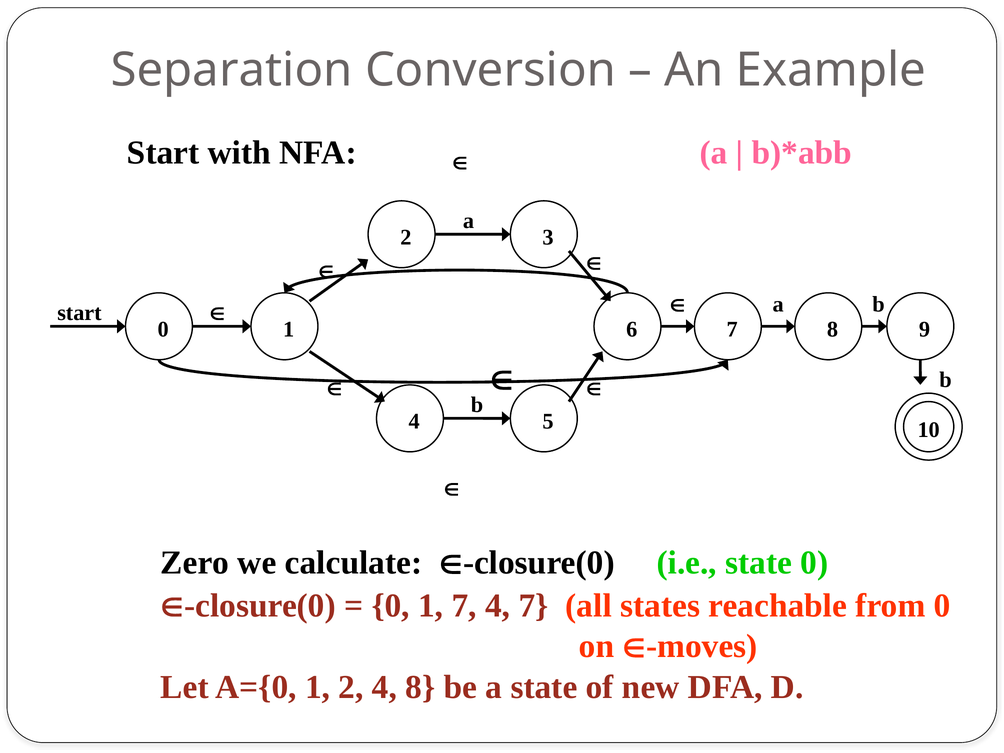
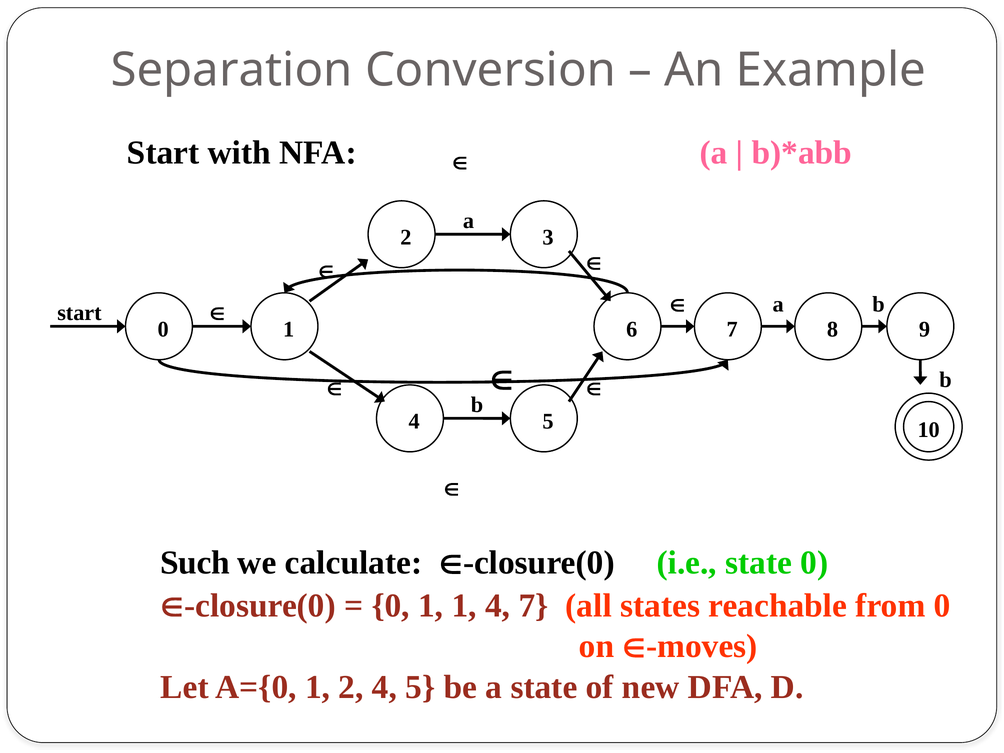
Zero: Zero -> Such
1 7: 7 -> 1
4 8: 8 -> 5
